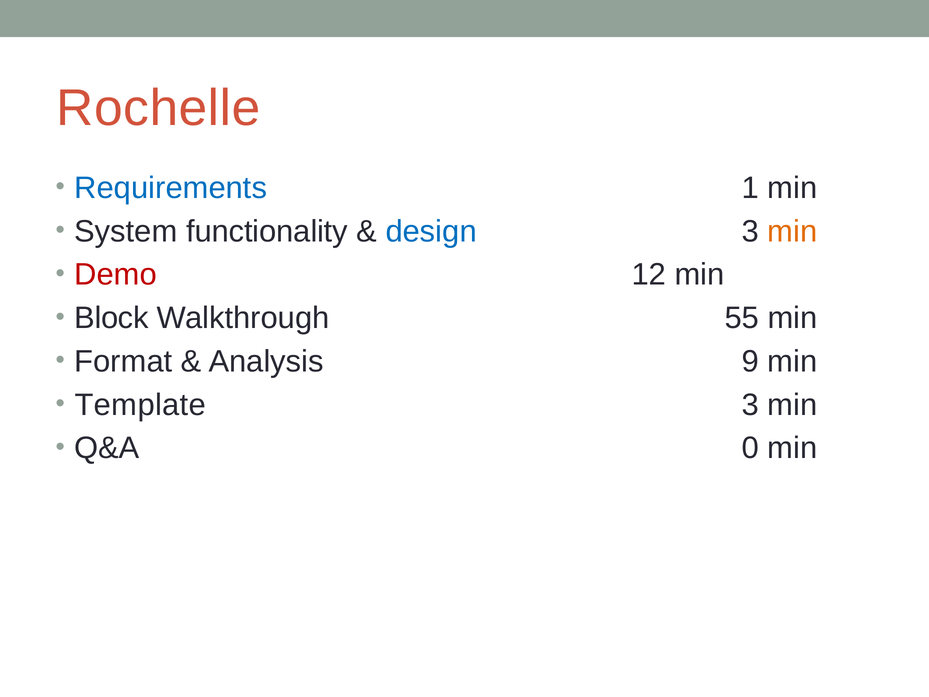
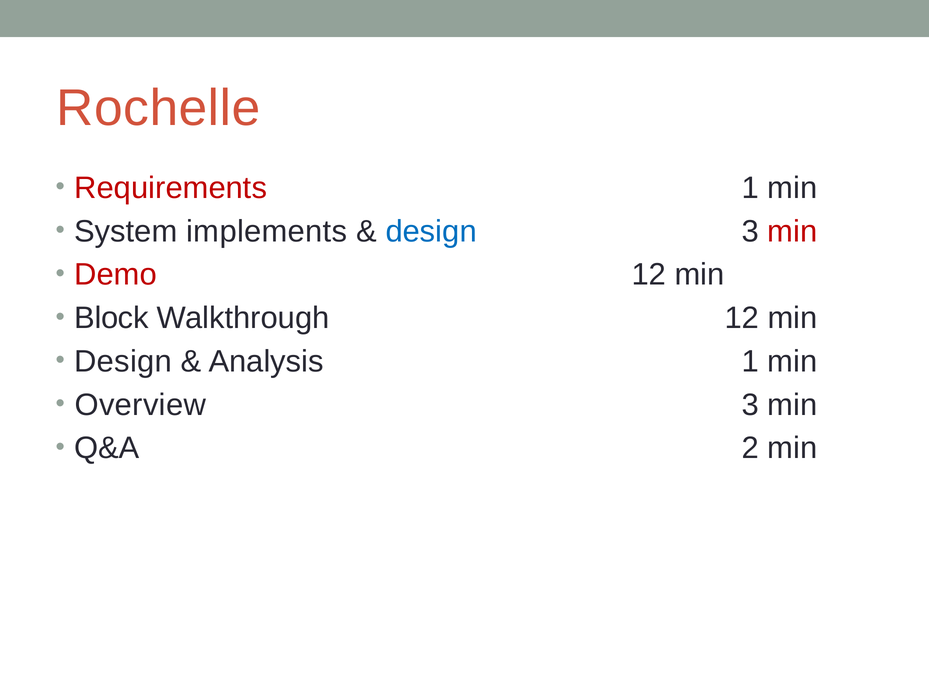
Requirements colour: blue -> red
functionality: functionality -> implements
min at (792, 231) colour: orange -> red
Walkthrough 55: 55 -> 12
Format at (123, 361): Format -> Design
Analysis 9: 9 -> 1
Template: Template -> Overview
0: 0 -> 2
